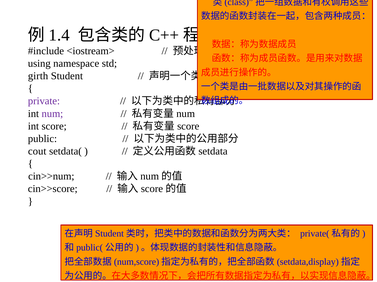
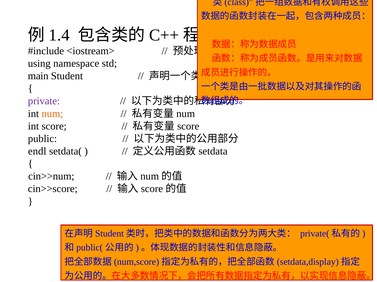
girth: girth -> main
num colour: purple -> orange
cout: cout -> endl
